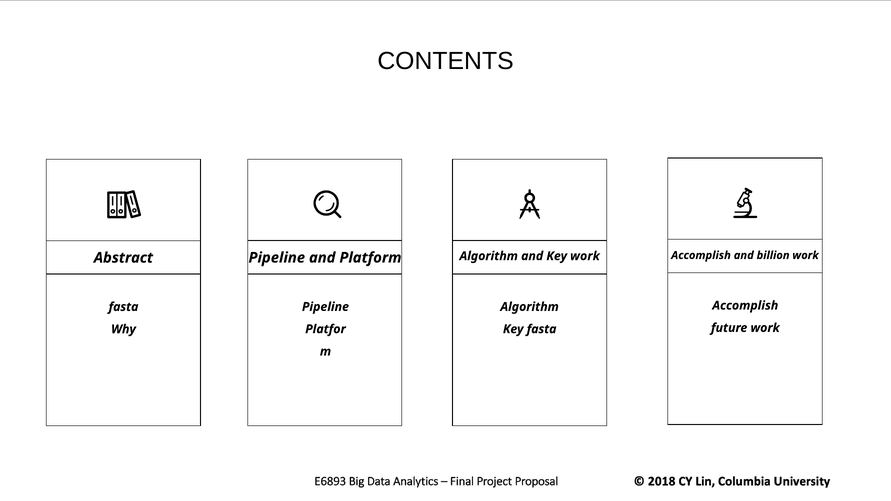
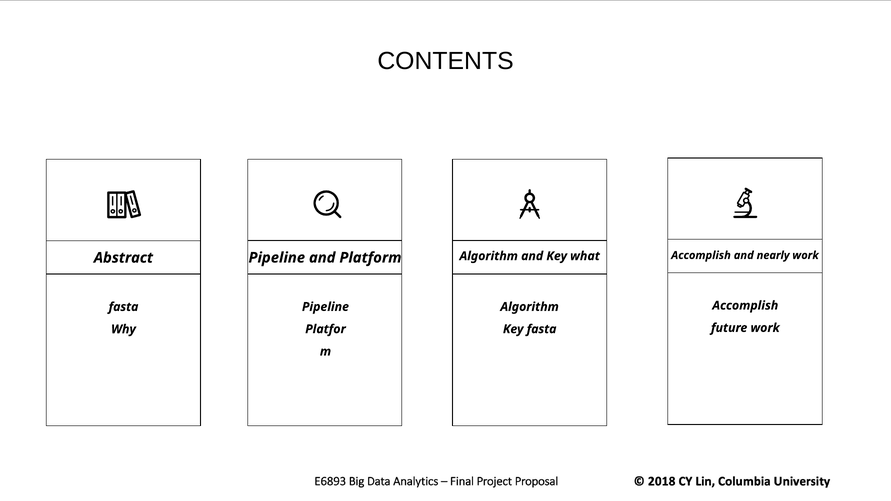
Key work: work -> what
billion: billion -> nearly
